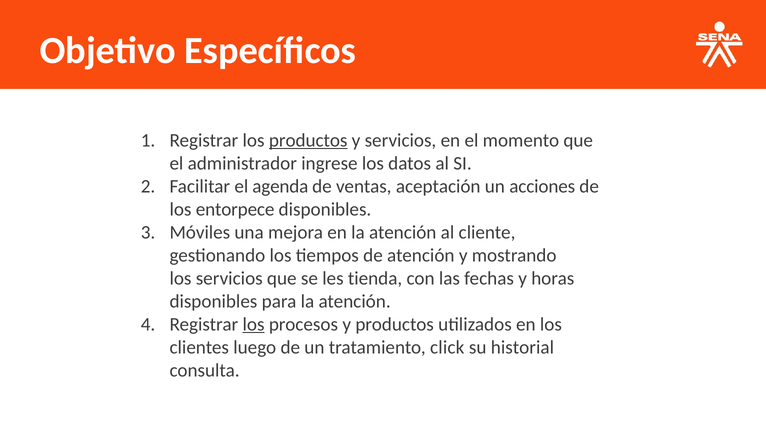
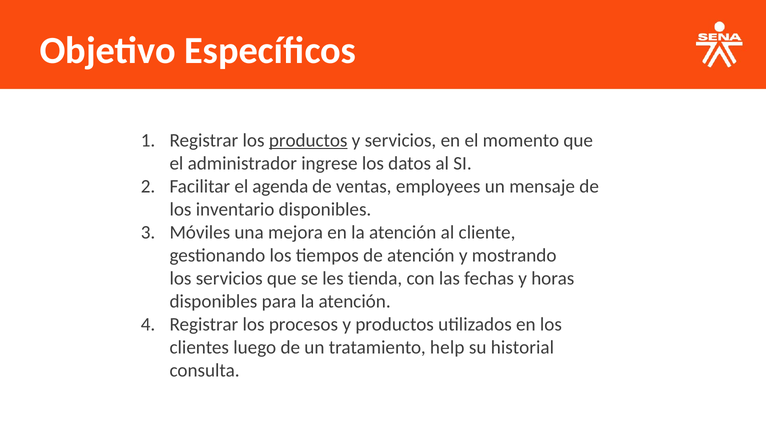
aceptación: aceptación -> employees
acciones: acciones -> mensaje
entorpece: entorpece -> inventario
los at (254, 324) underline: present -> none
click: click -> help
